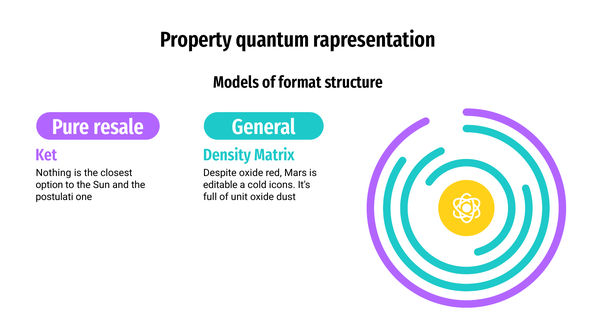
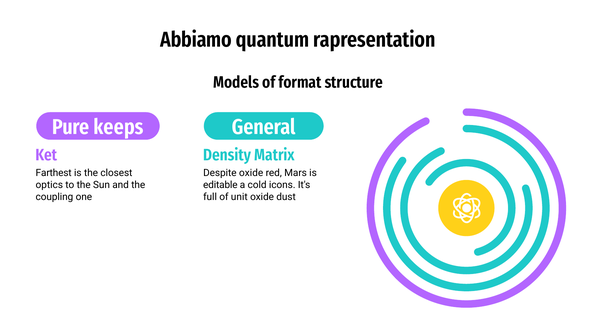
Property: Property -> Abbiamo
resale: resale -> keeps
Nothing: Nothing -> Farthest
option: option -> optics
postulati: postulati -> coupling
